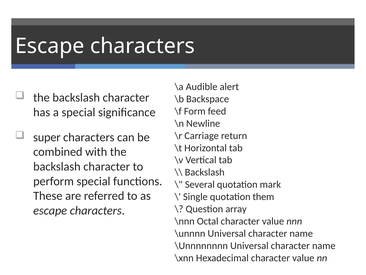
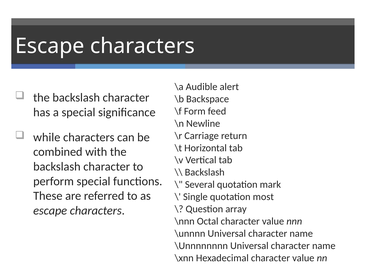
super: super -> while
them: them -> most
